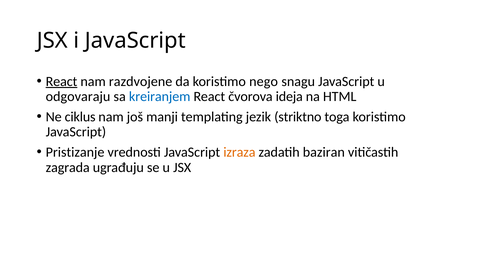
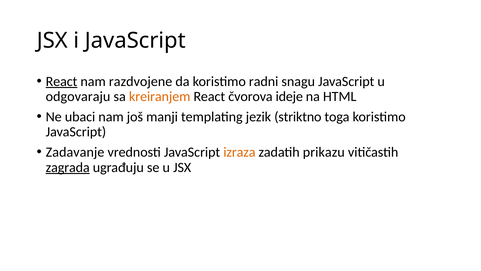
nego: nego -> radni
kreiranjem colour: blue -> orange
ideja: ideja -> ideje
ciklus: ciklus -> ubaci
Pristizanje: Pristizanje -> Zadavanje
baziran: baziran -> prikazu
zagrada underline: none -> present
